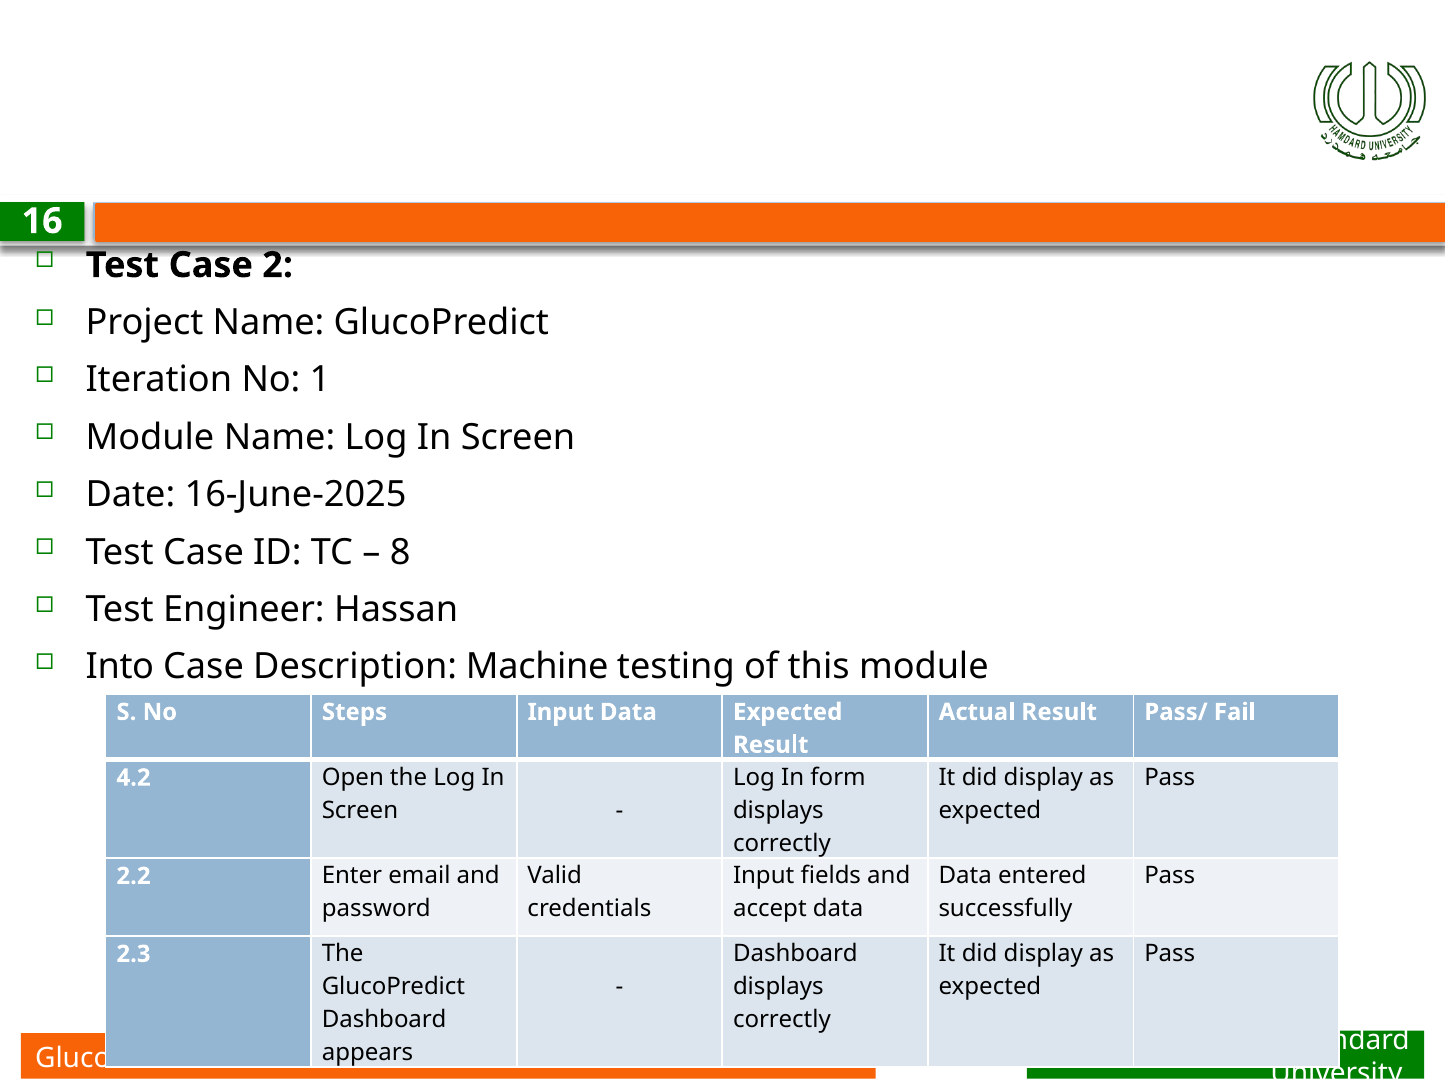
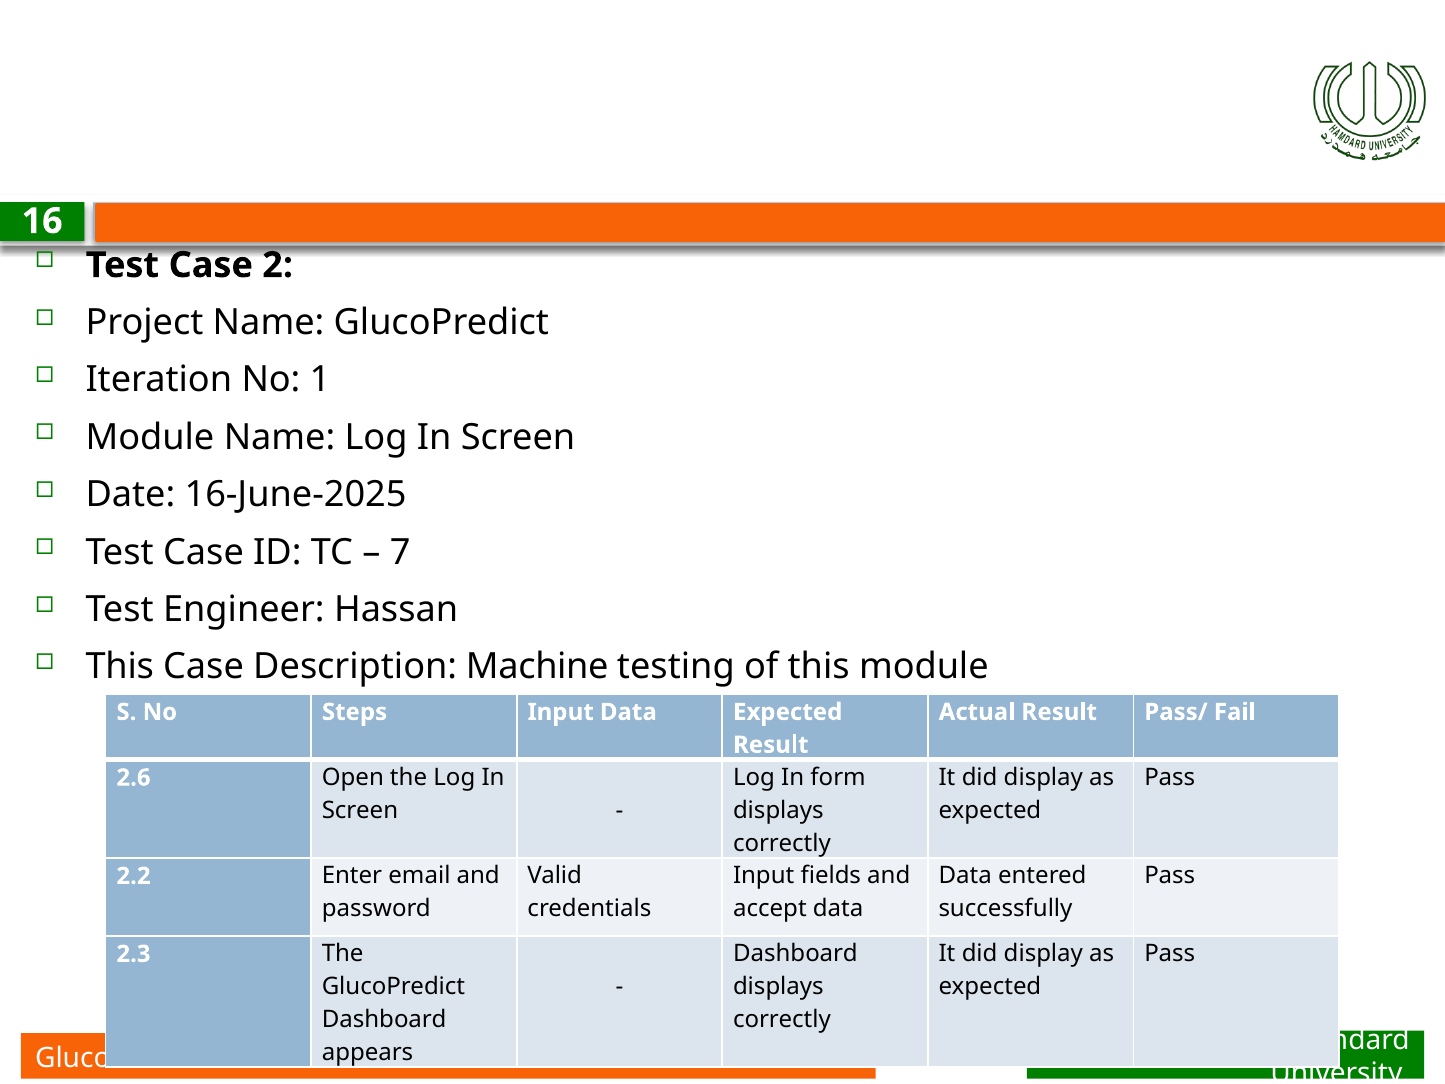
8: 8 -> 7
Into at (120, 667): Into -> This
4.2: 4.2 -> 2.6
